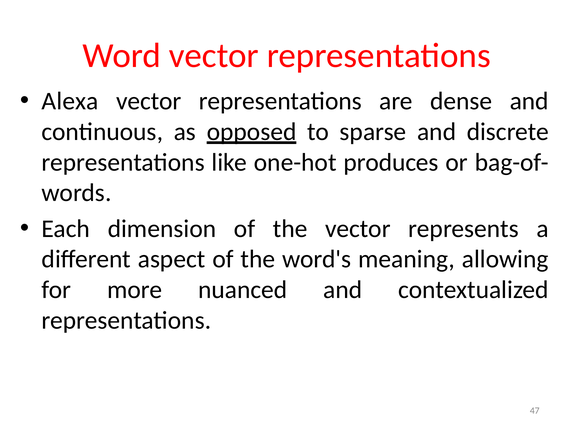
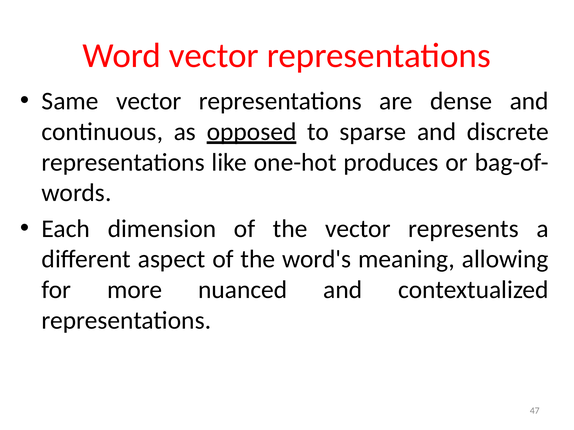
Alexa: Alexa -> Same
